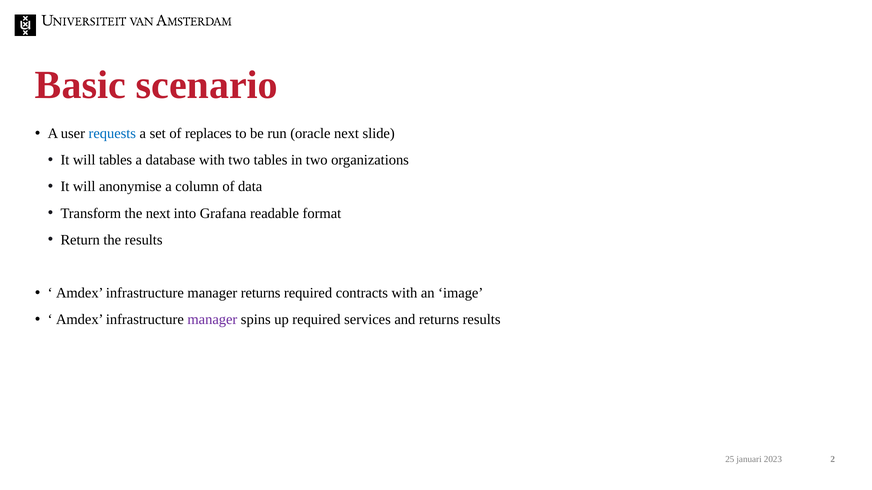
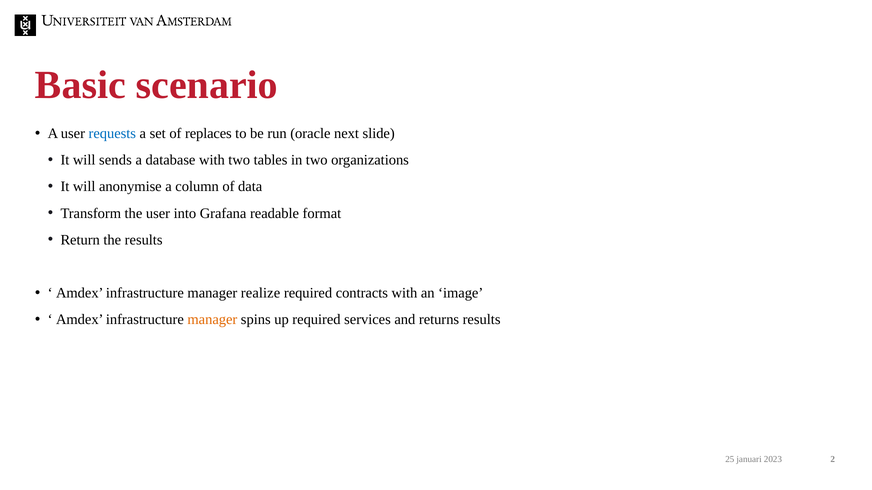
will tables: tables -> sends
the next: next -> user
manager returns: returns -> realize
manager at (212, 320) colour: purple -> orange
